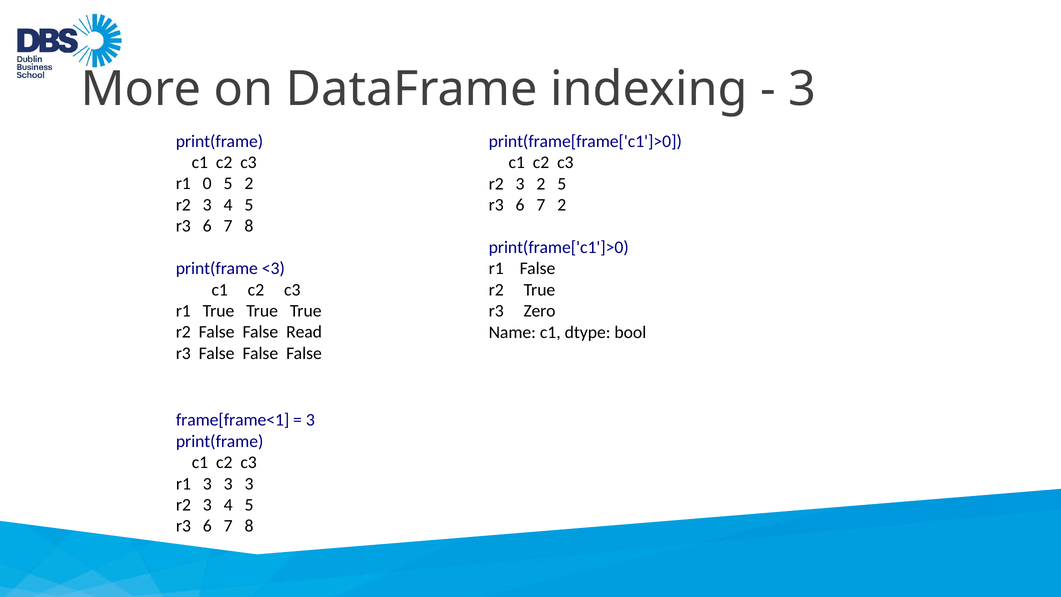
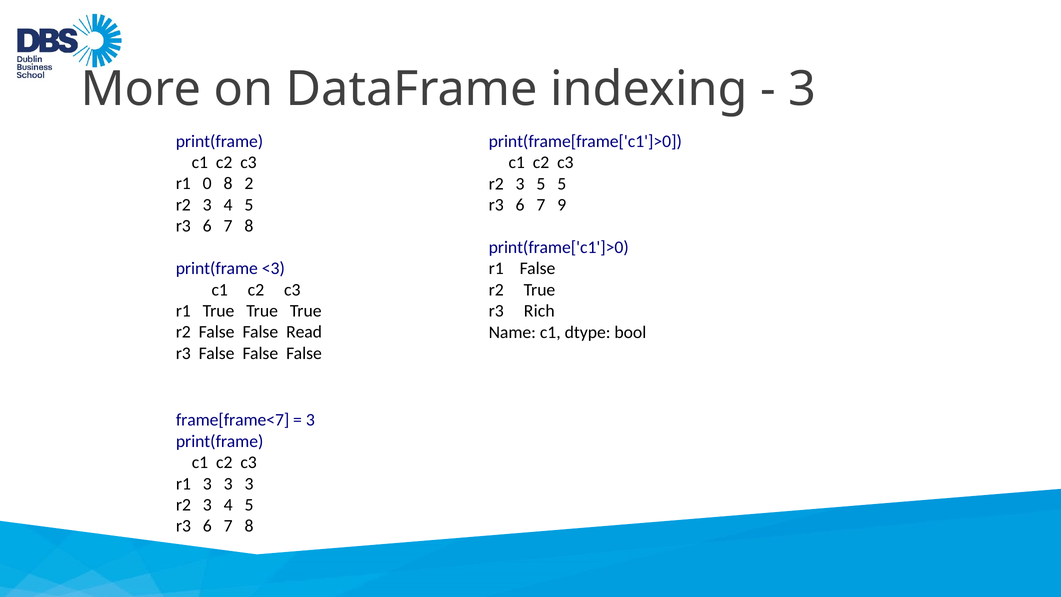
0 5: 5 -> 8
3 2: 2 -> 5
7 2: 2 -> 9
Zero: Zero -> Rich
frame[frame<1: frame[frame<1 -> frame[frame<7
